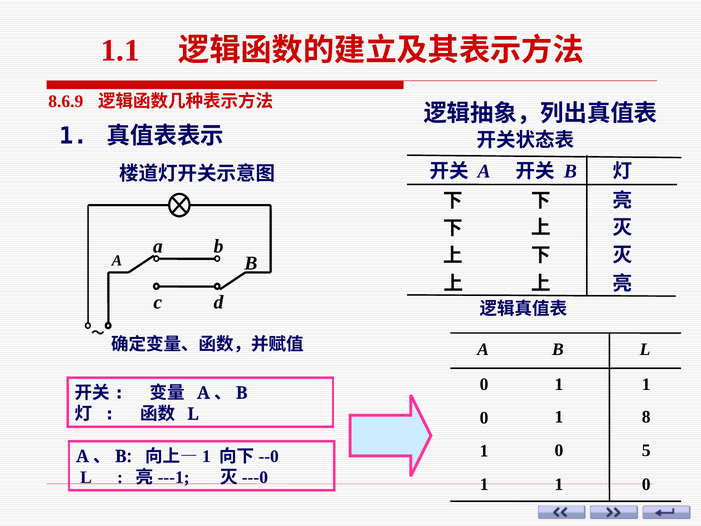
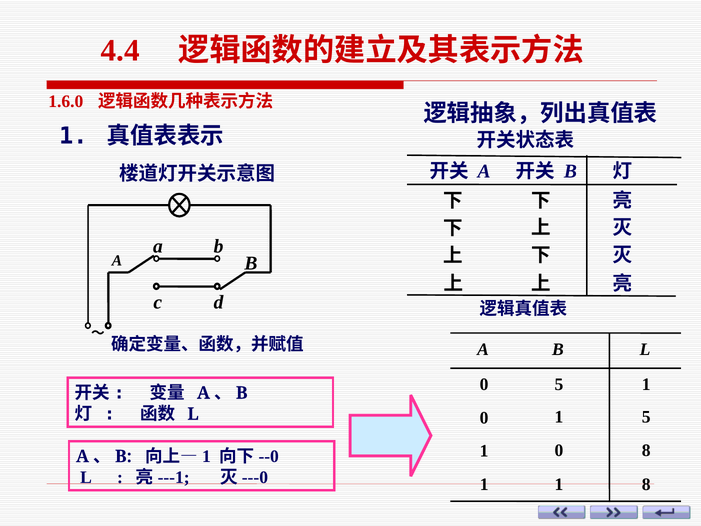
1.1: 1.1 -> 4.4
8.6.9: 8.6.9 -> 1.6.0
1 at (559, 384): 1 -> 5
8 at (646, 417): 8 -> 5
5 at (646, 450): 5 -> 8
0 at (646, 484): 0 -> 8
